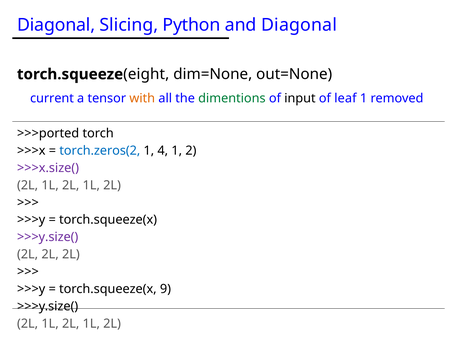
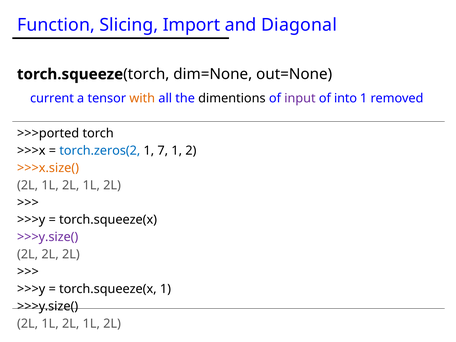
Diagonal at (56, 25): Diagonal -> Function
Python: Python -> Import
eight at (146, 74): eight -> torch
dimentions colour: green -> black
input colour: black -> purple
leaf: leaf -> into
4: 4 -> 7
>>>x.size( colour: purple -> orange
torch.squeeze(x 9: 9 -> 1
